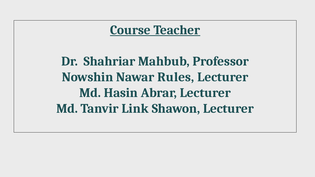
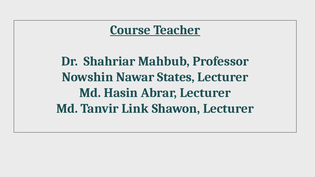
Rules: Rules -> States
